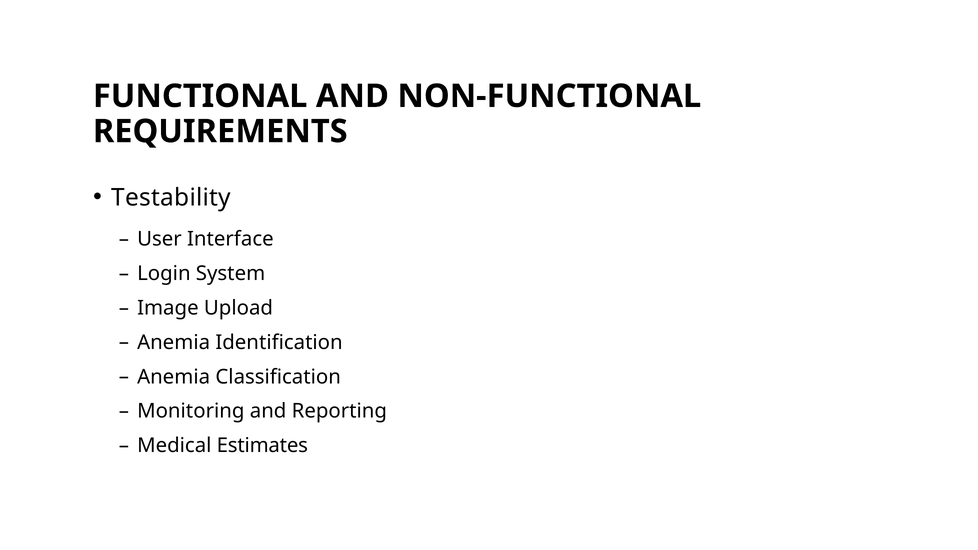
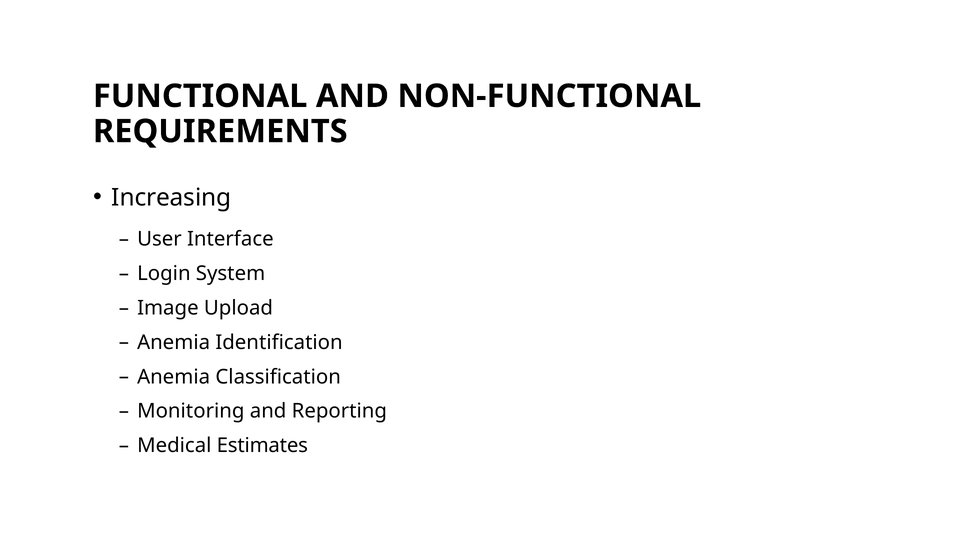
Testability: Testability -> Increasing
